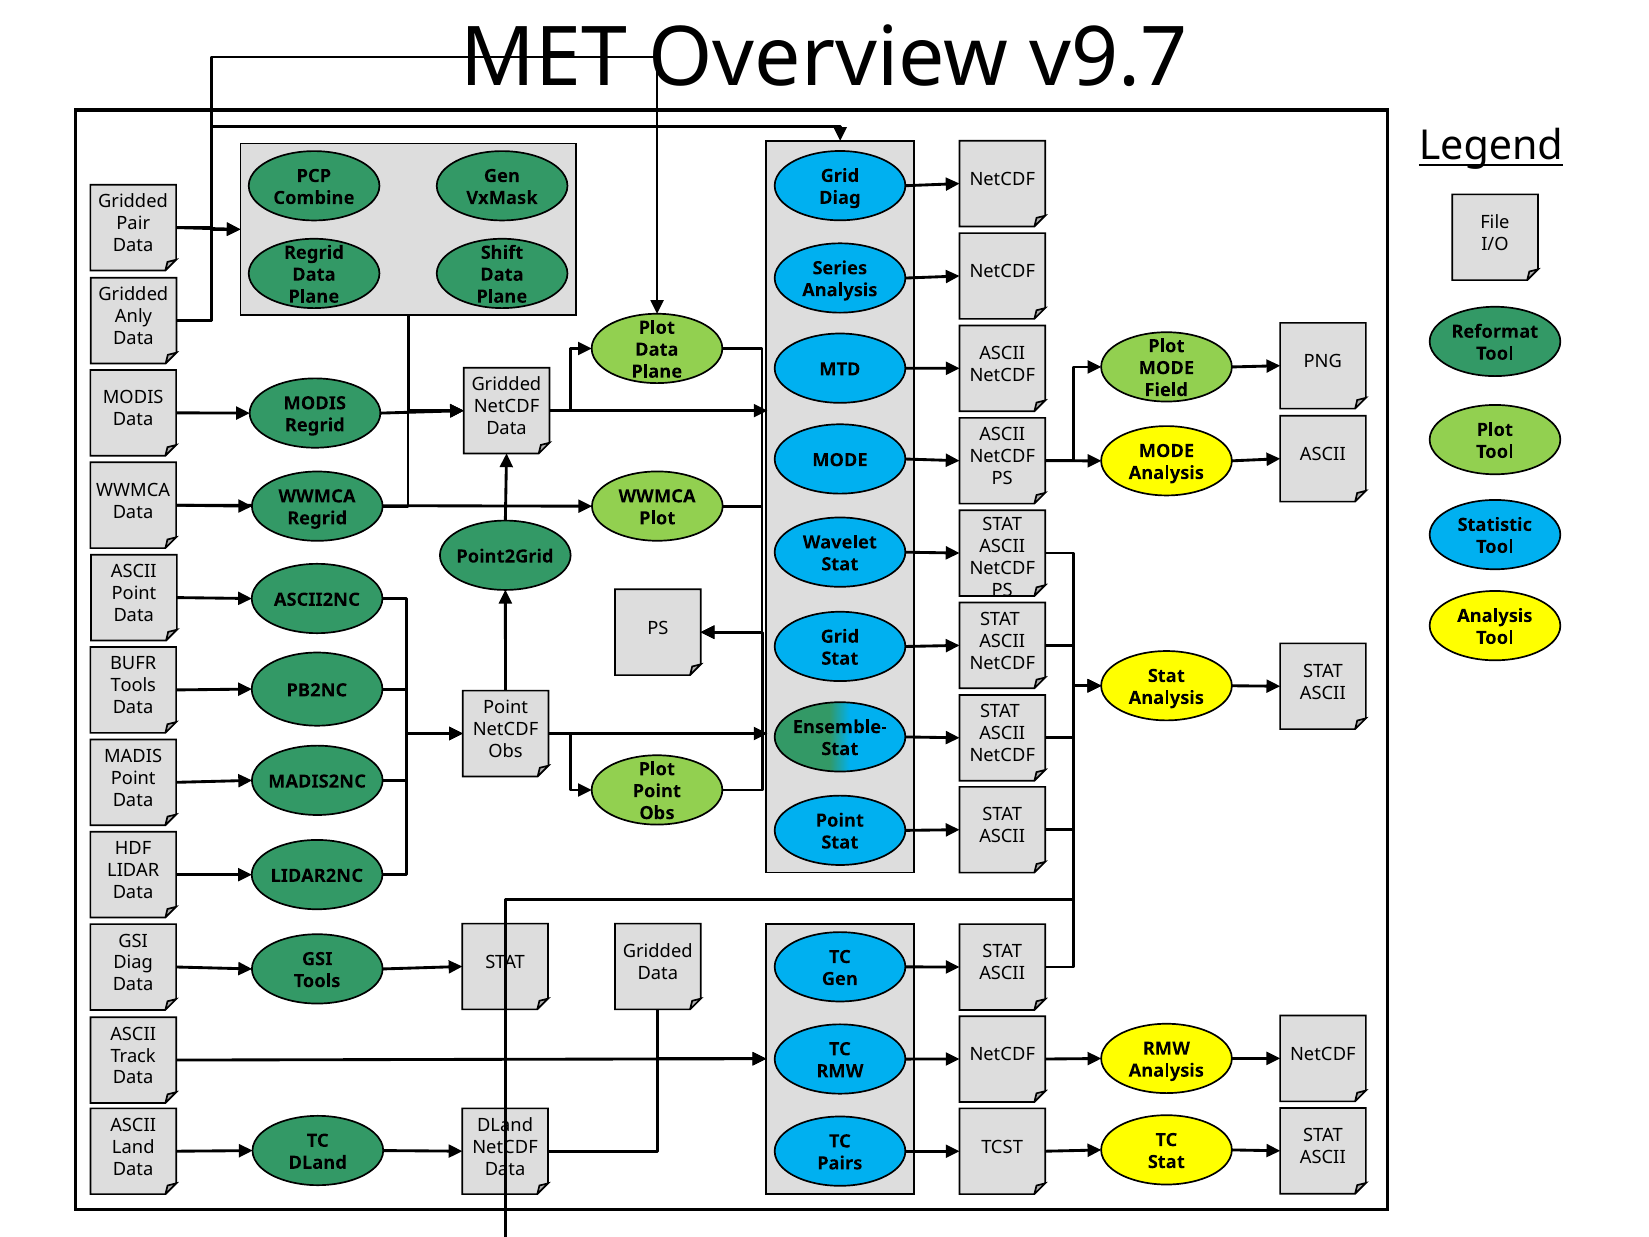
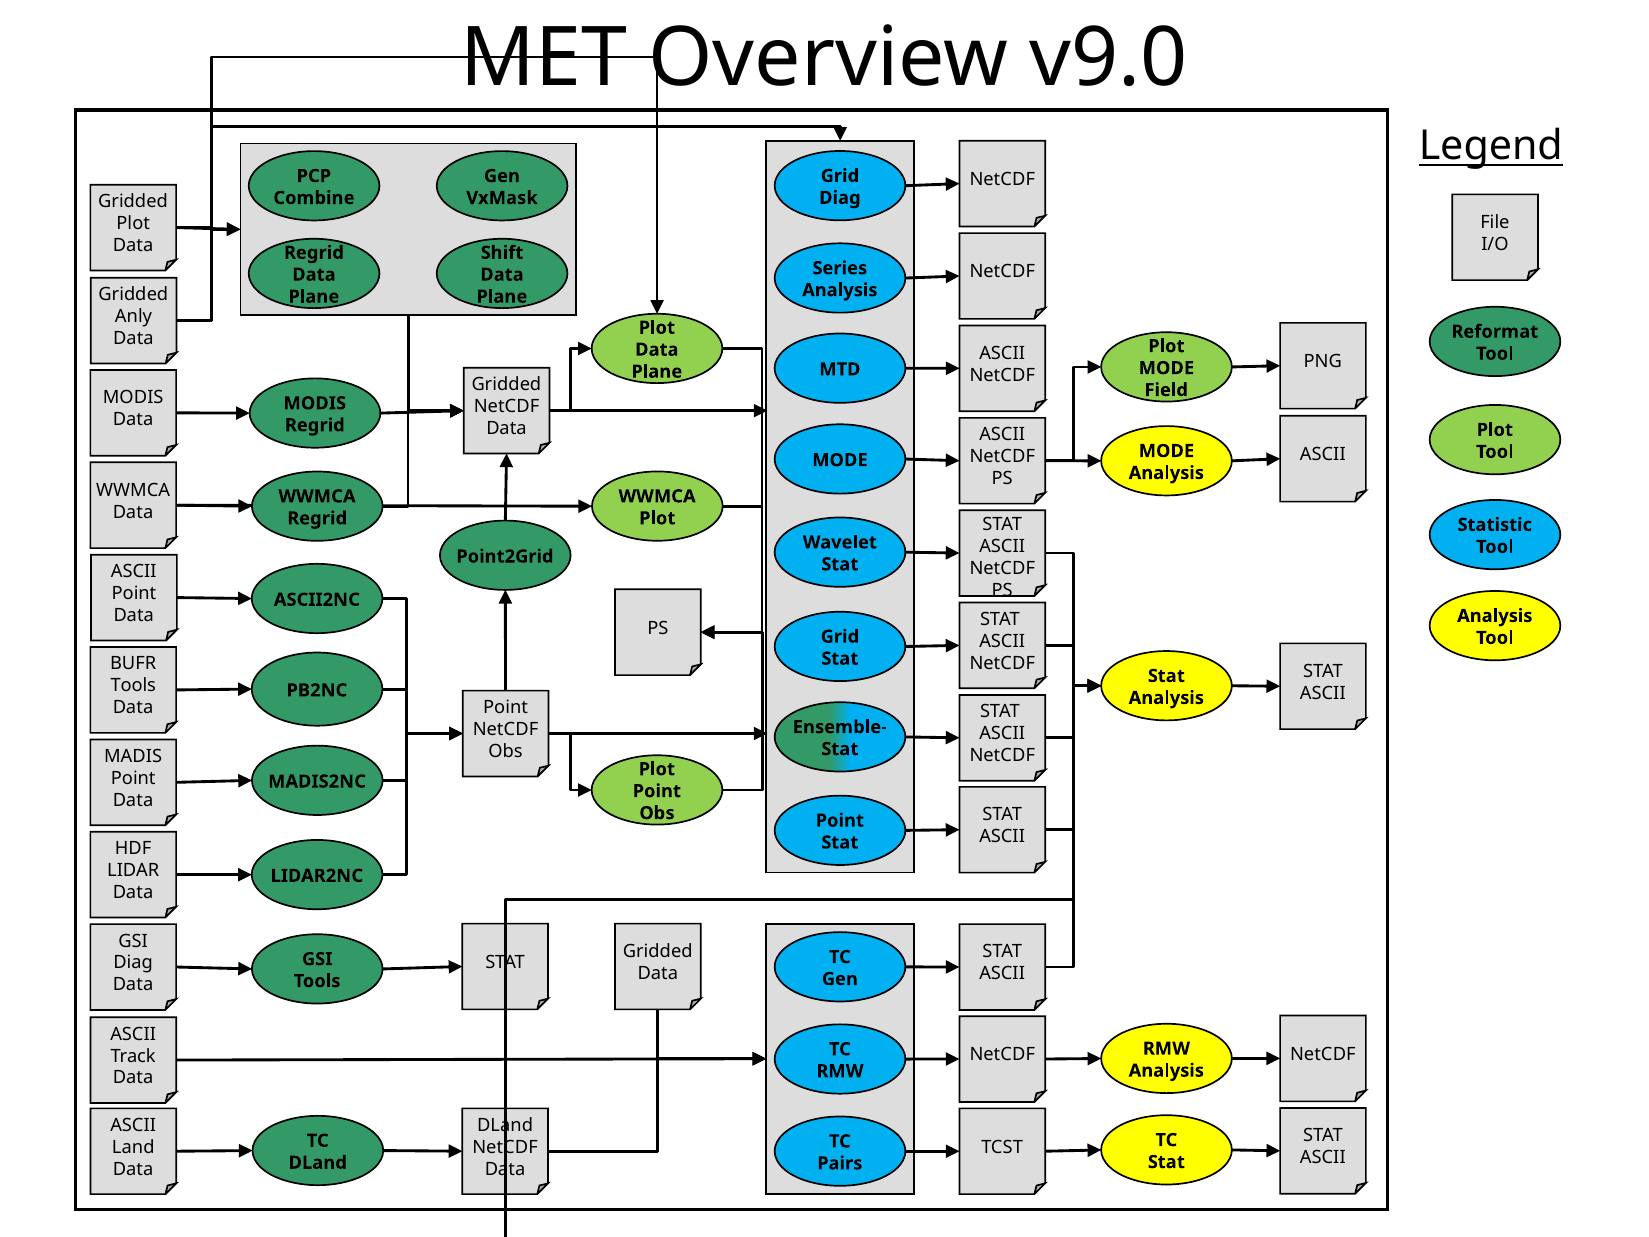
v9.7: v9.7 -> v9.0
Pair at (133, 223): Pair -> Plot
